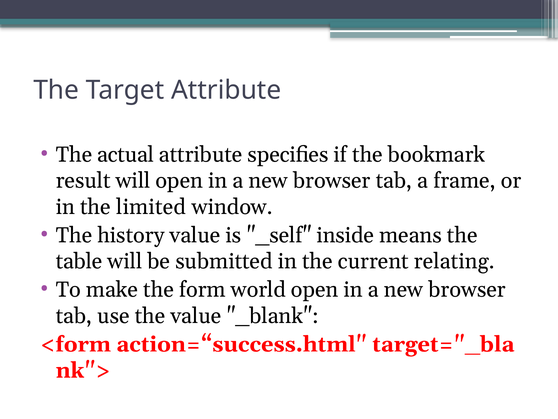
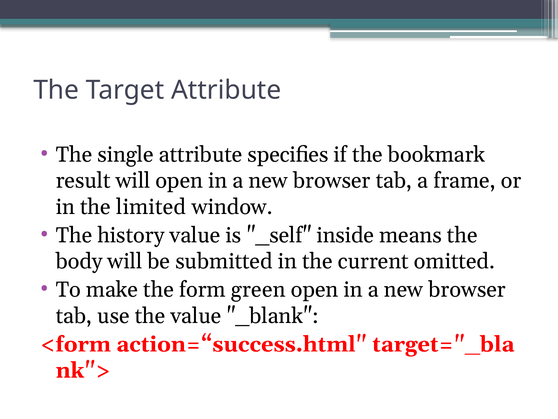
actual: actual -> single
table: table -> body
relating: relating -> omitted
world: world -> green
